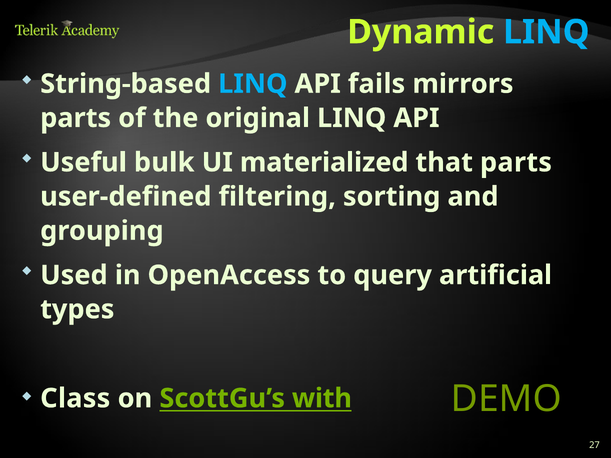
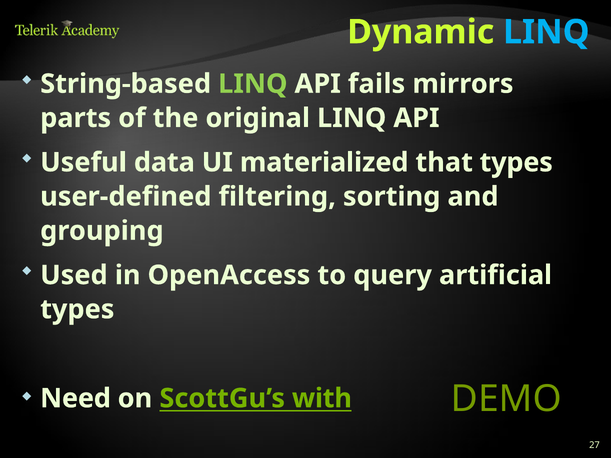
LINQ at (253, 84) colour: light blue -> light green
bulk: bulk -> data
that parts: parts -> types
Class: Class -> Need
